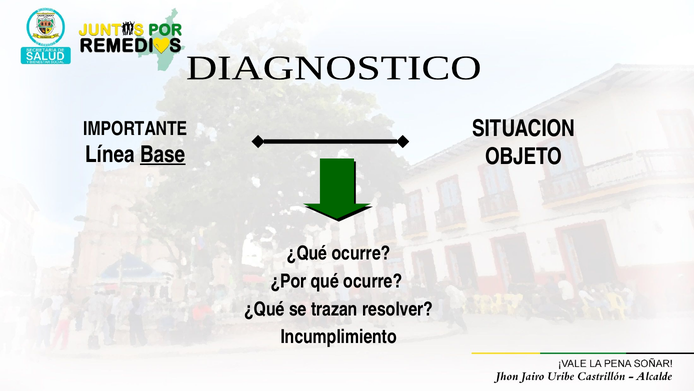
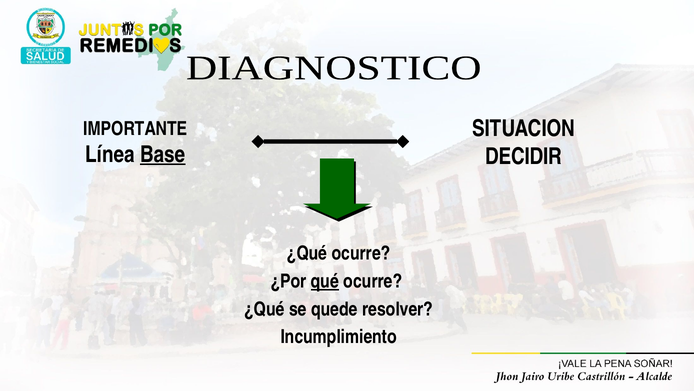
OBJETO: OBJETO -> DECIDIR
qué underline: none -> present
trazan: trazan -> quede
